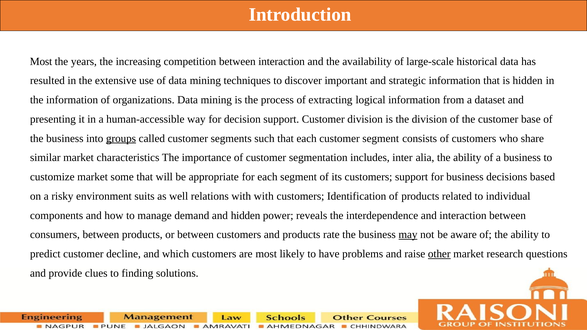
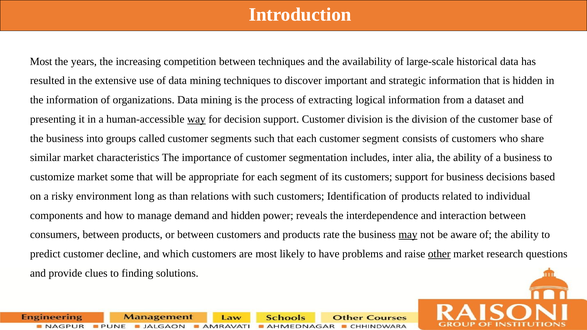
between interaction: interaction -> techniques
way underline: none -> present
groups underline: present -> none
suits: suits -> long
well: well -> than
with with: with -> such
